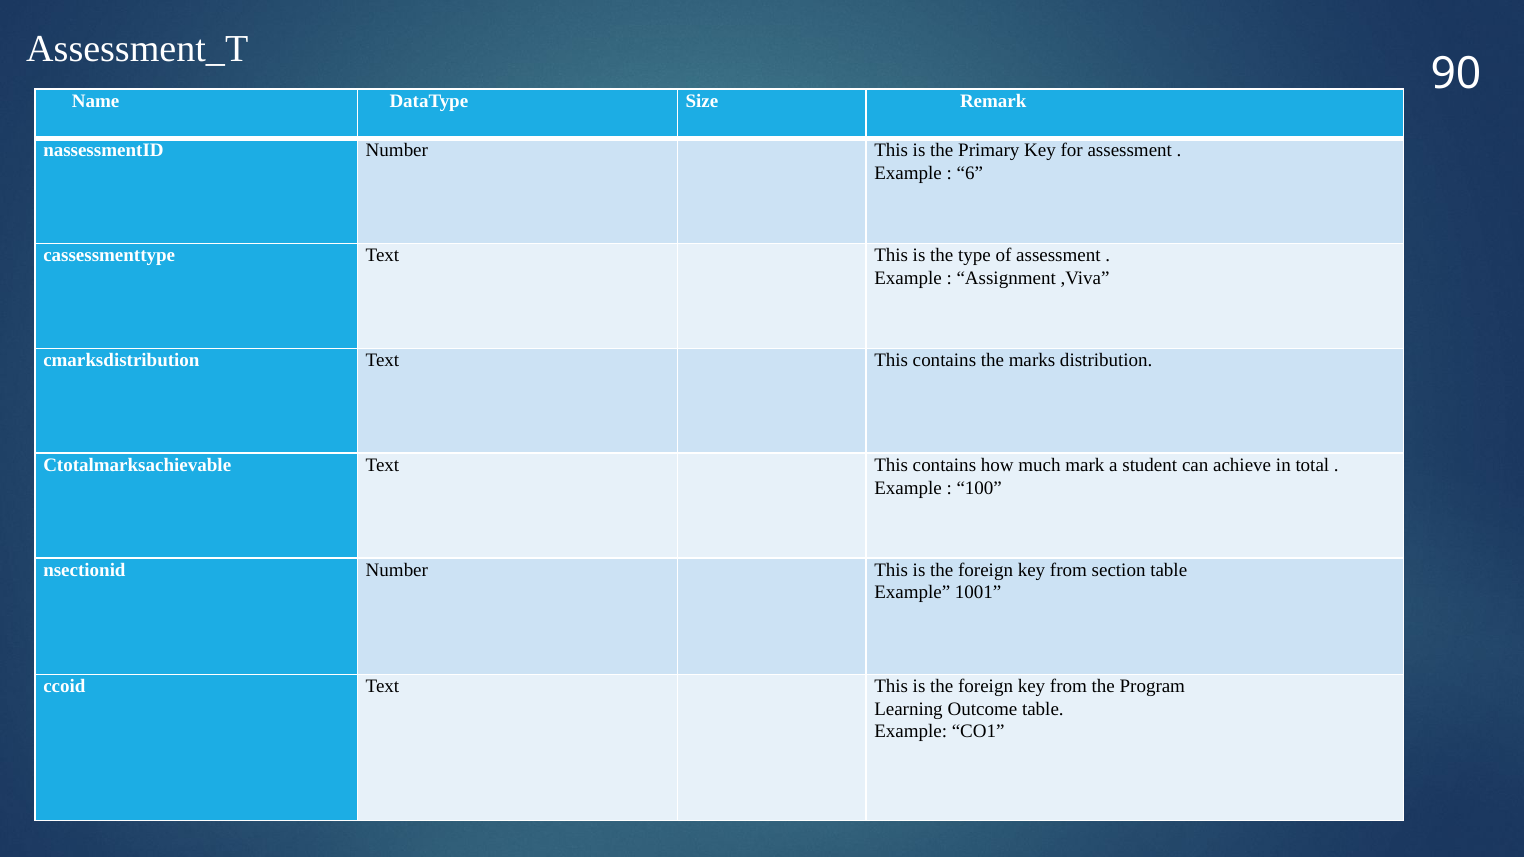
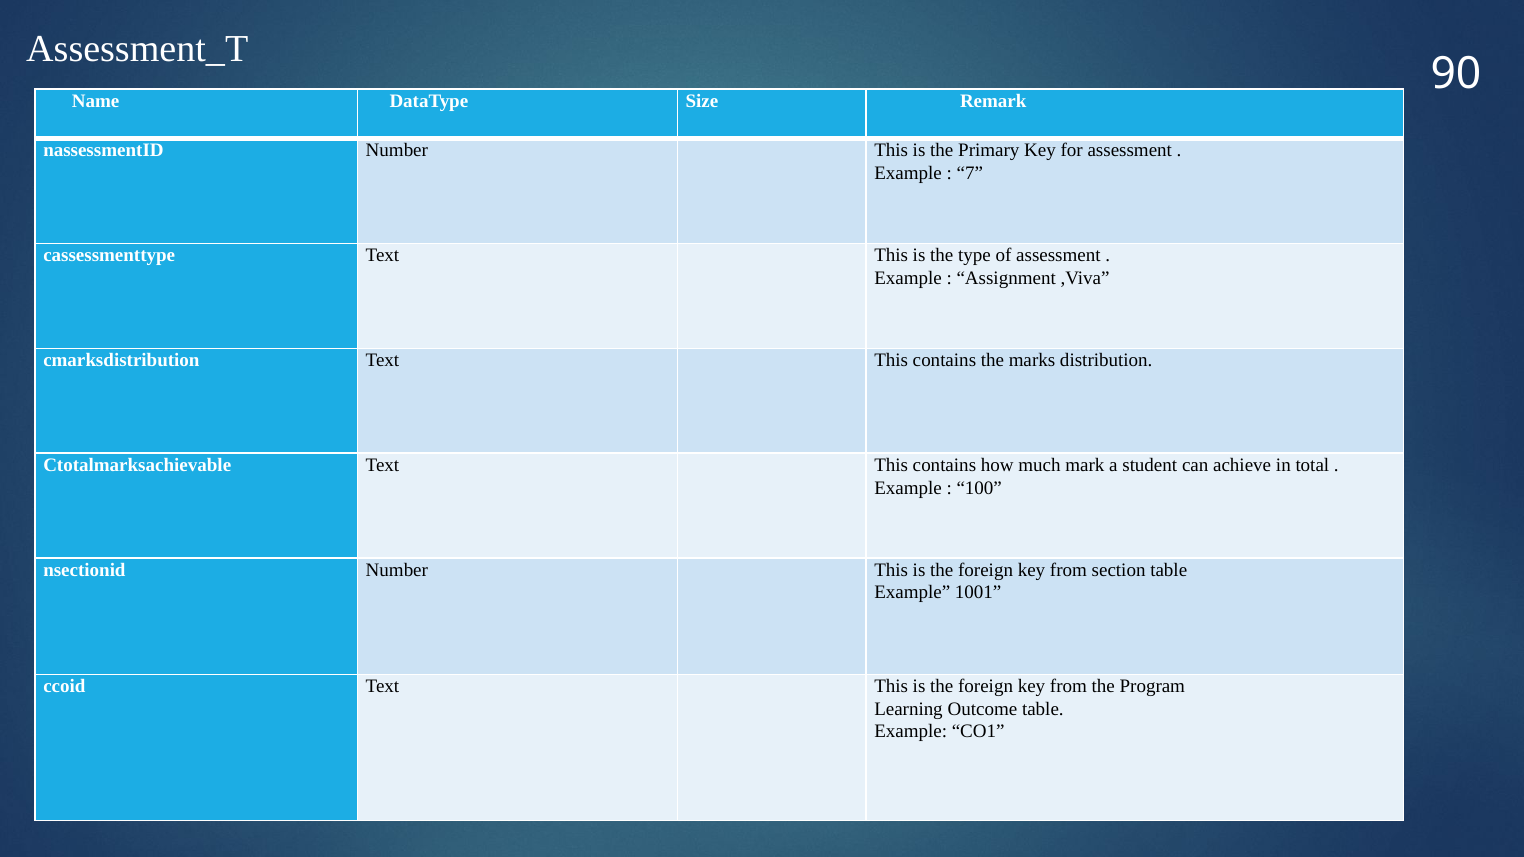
6: 6 -> 7
